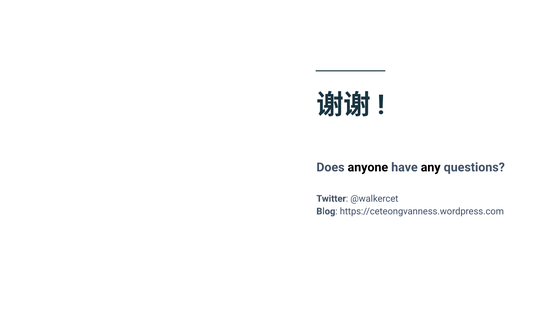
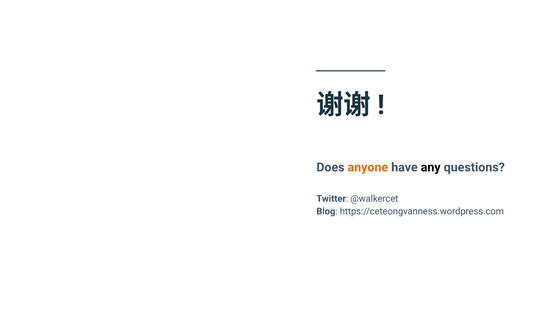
anyone colour: black -> orange
